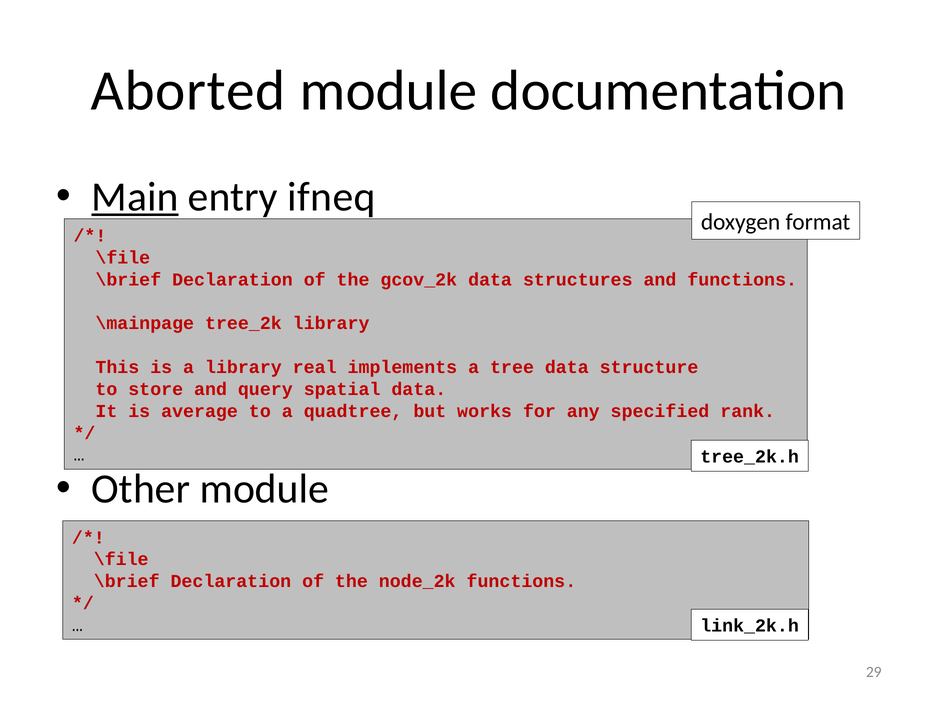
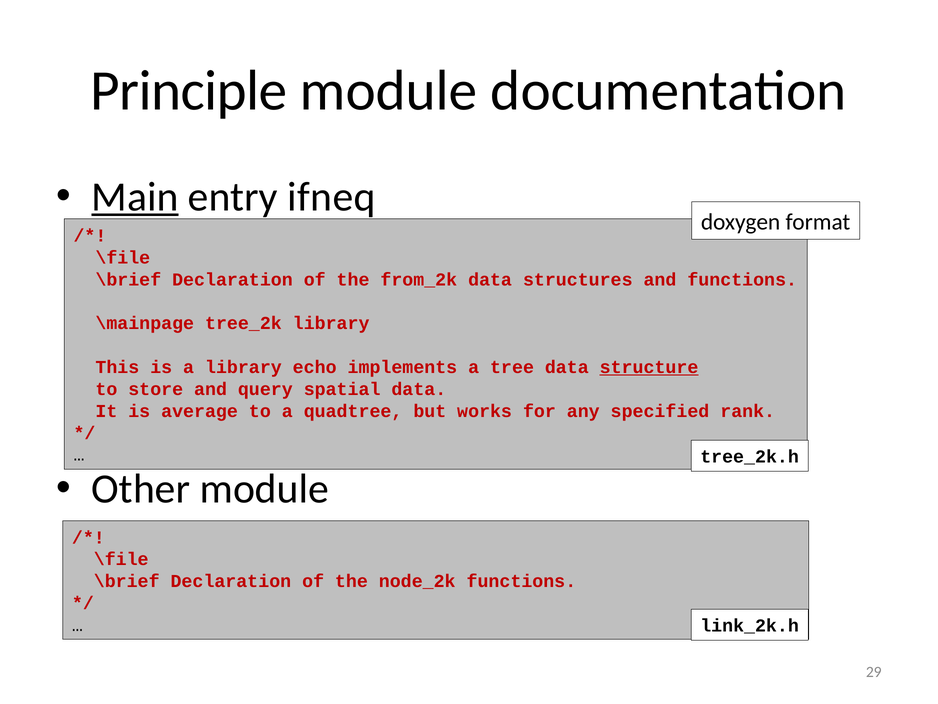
Aborted: Aborted -> Principle
gcov_2k: gcov_2k -> from_2k
real: real -> echo
structure underline: none -> present
